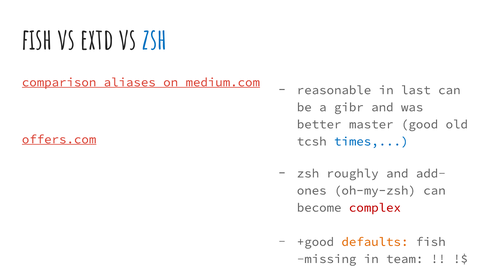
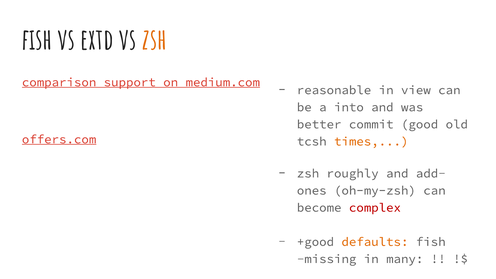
zsh at (154, 40) colour: blue -> orange
aliases: aliases -> support
last: last -> view
gibr: gibr -> into
master: master -> commit
times colour: blue -> orange
team: team -> many
